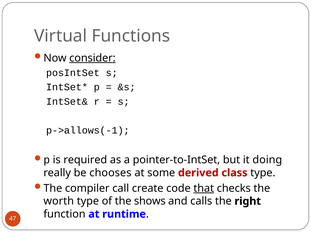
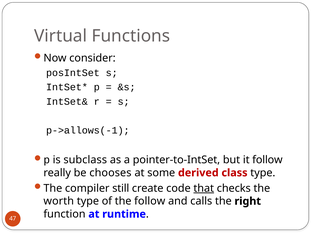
consider underline: present -> none
required: required -> subclass
it doing: doing -> follow
call: call -> still
the shows: shows -> follow
